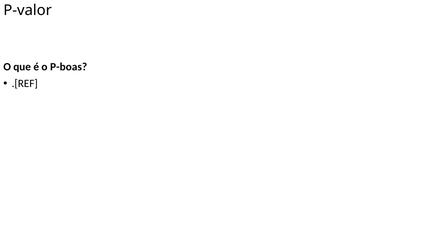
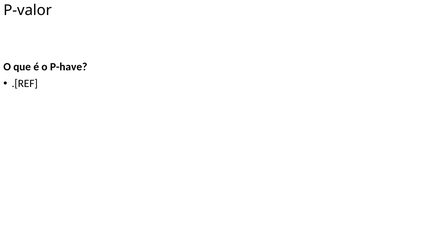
P-boas: P-boas -> P-have
